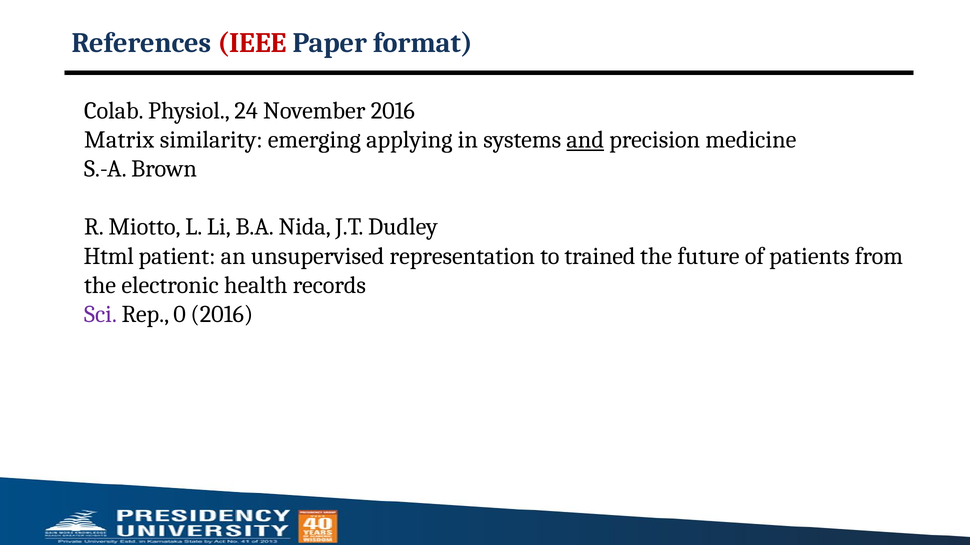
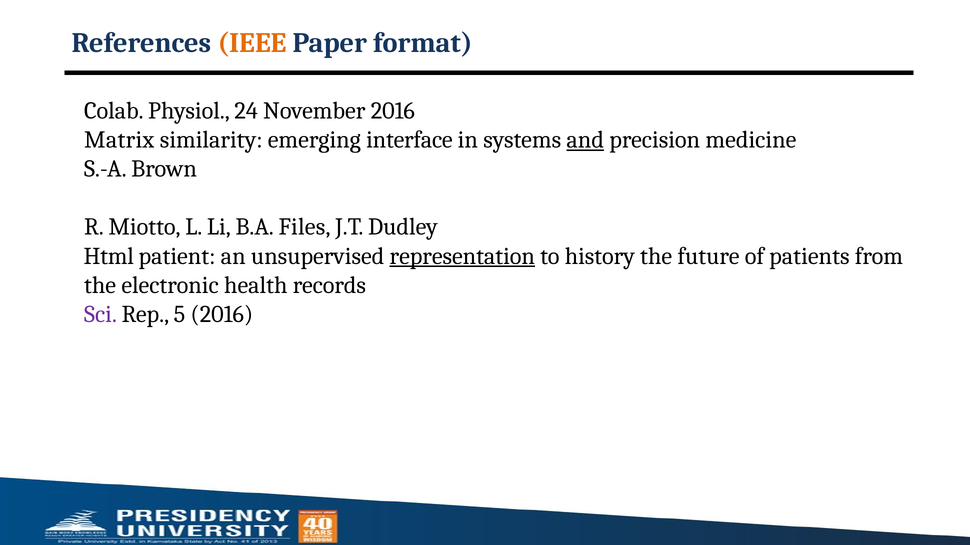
IEEE colour: red -> orange
applying: applying -> interface
Nida: Nida -> Files
representation underline: none -> present
trained: trained -> history
0: 0 -> 5
